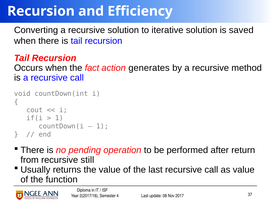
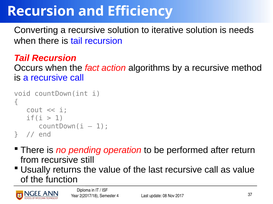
saved: saved -> needs
generates: generates -> algorithms
